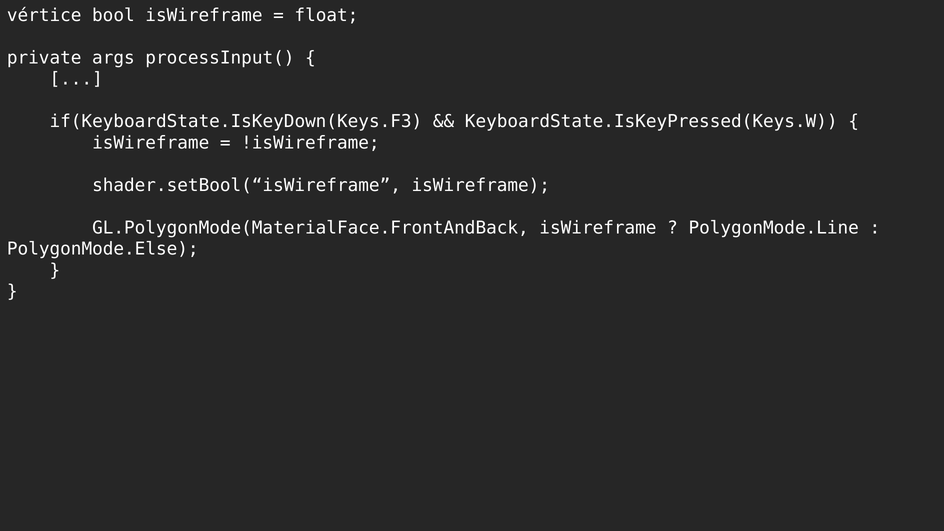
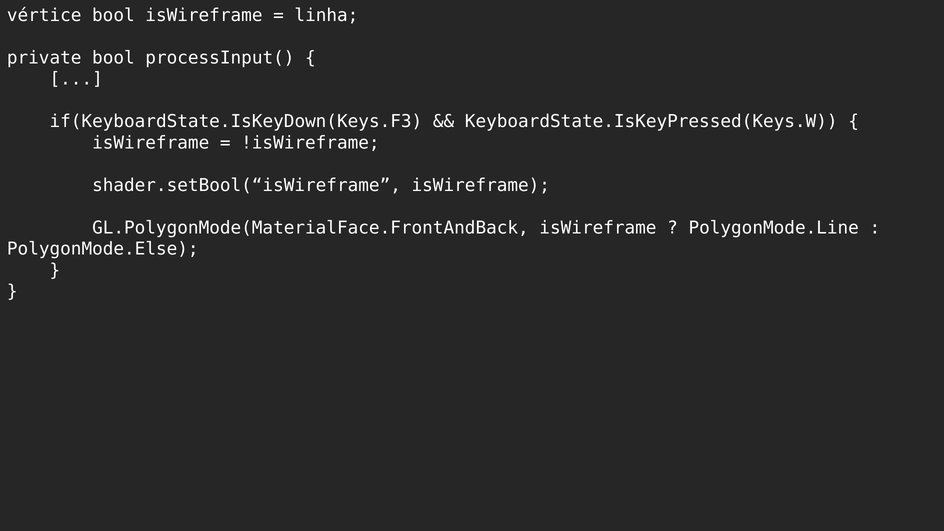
float: float -> linha
private args: args -> bool
